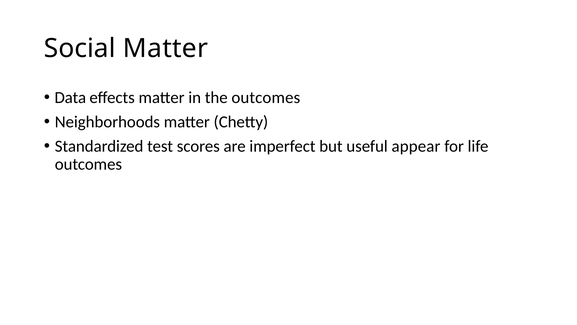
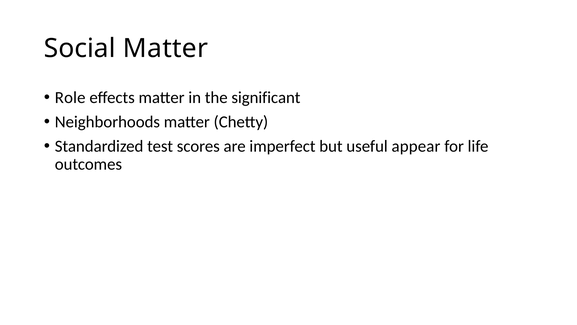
Data: Data -> Role
the outcomes: outcomes -> significant
